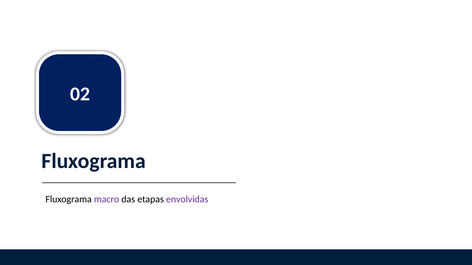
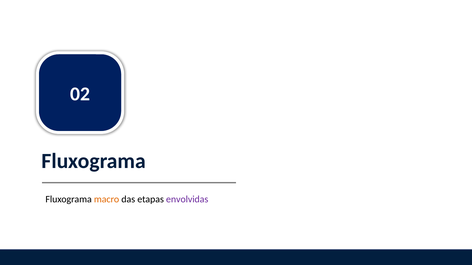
macro colour: purple -> orange
